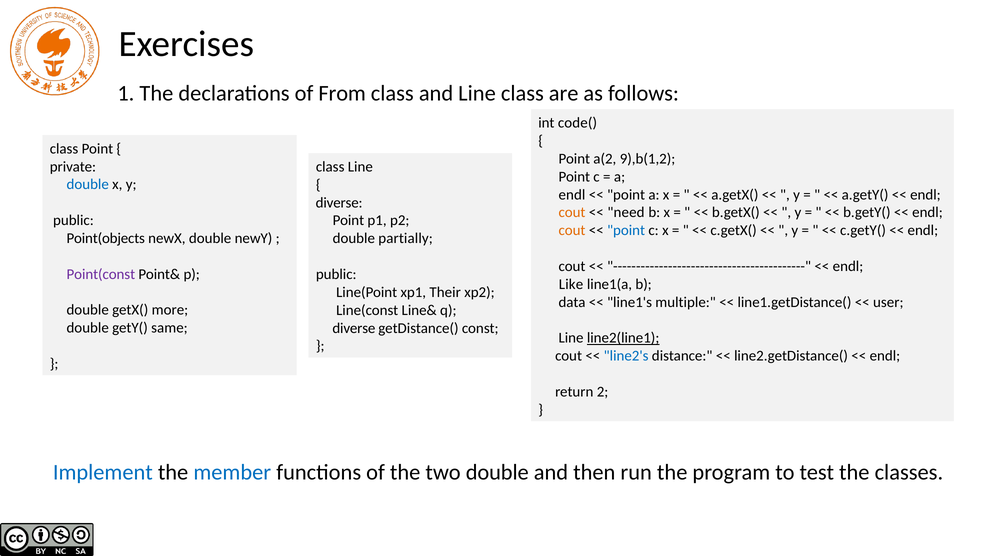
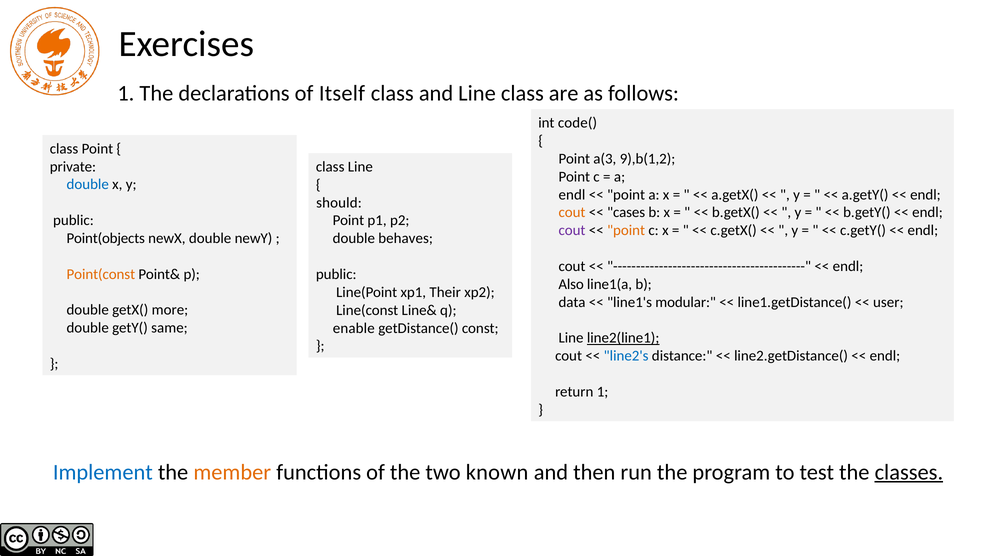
From: From -> Itself
a(2: a(2 -> a(3
diverse at (339, 203): diverse -> should
need: need -> cases
cout at (572, 230) colour: orange -> purple
point at (626, 230) colour: blue -> orange
partially: partially -> behaves
Point(const colour: purple -> orange
Like: Like -> Also
multiple: multiple -> modular
diverse at (354, 328): diverse -> enable
return 2: 2 -> 1
member colour: blue -> orange
two double: double -> known
classes underline: none -> present
